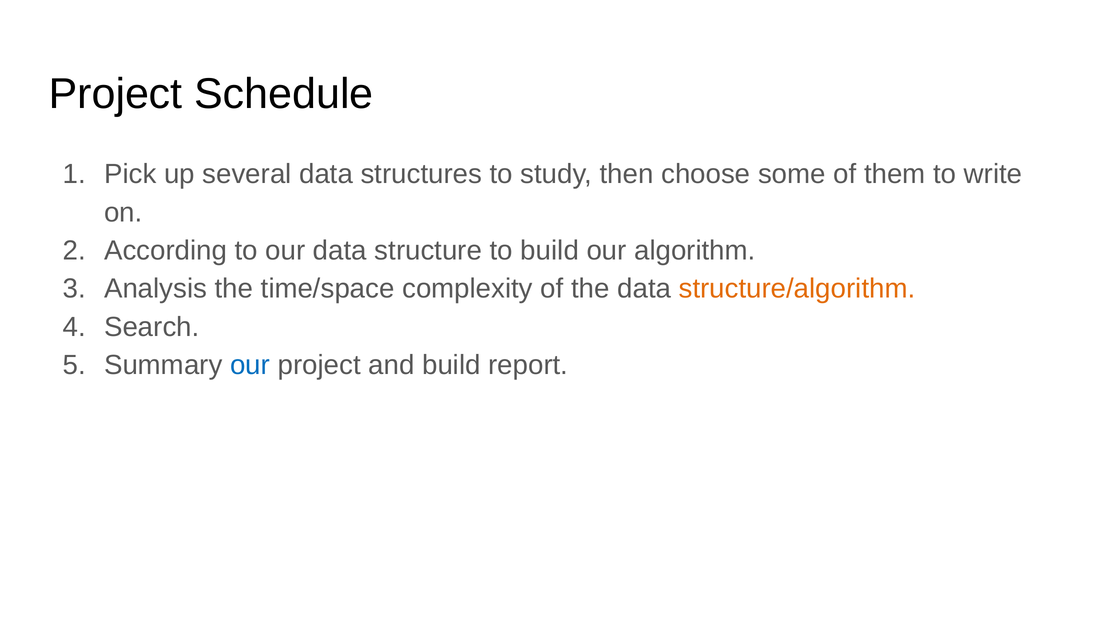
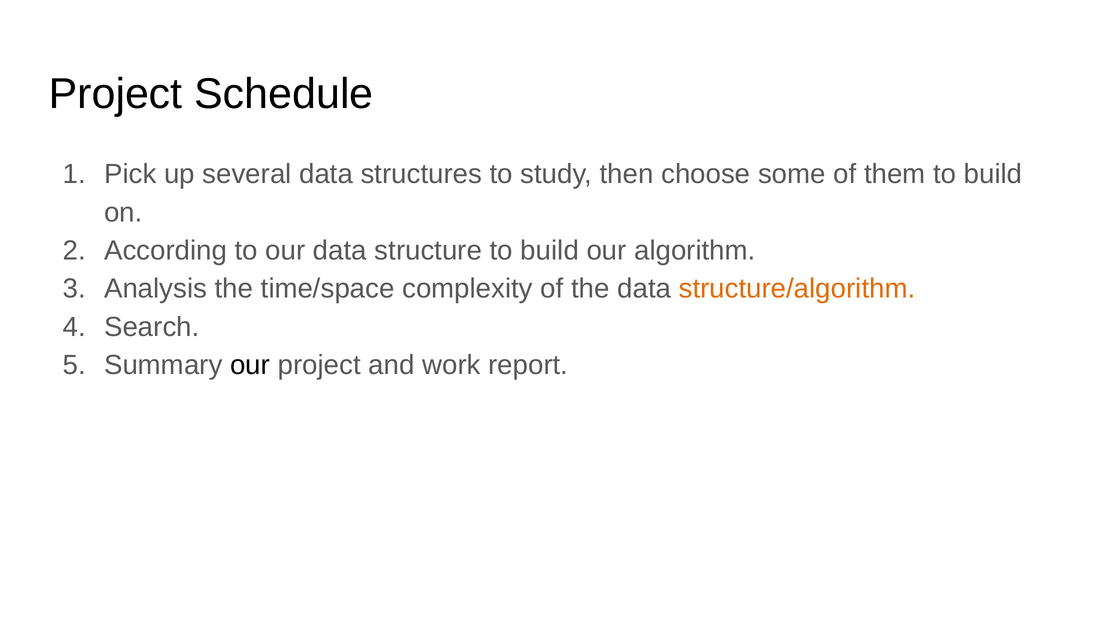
them to write: write -> build
our at (250, 365) colour: blue -> black
and build: build -> work
